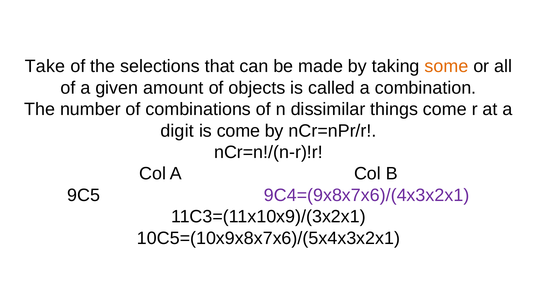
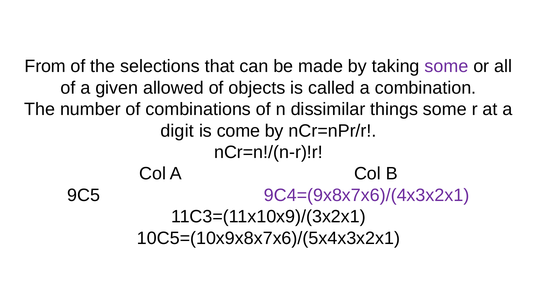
Take: Take -> From
some at (446, 66) colour: orange -> purple
amount: amount -> allowed
things come: come -> some
